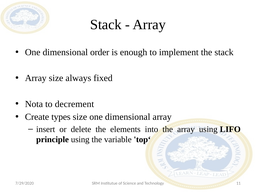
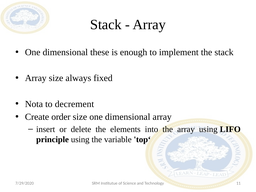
order: order -> these
types: types -> order
